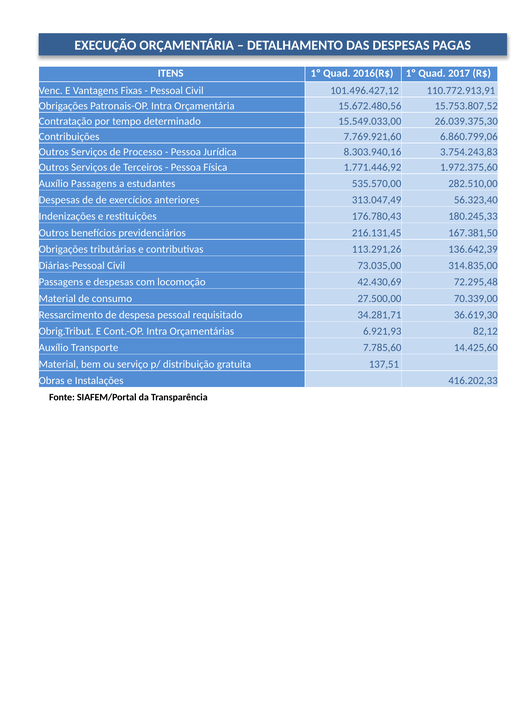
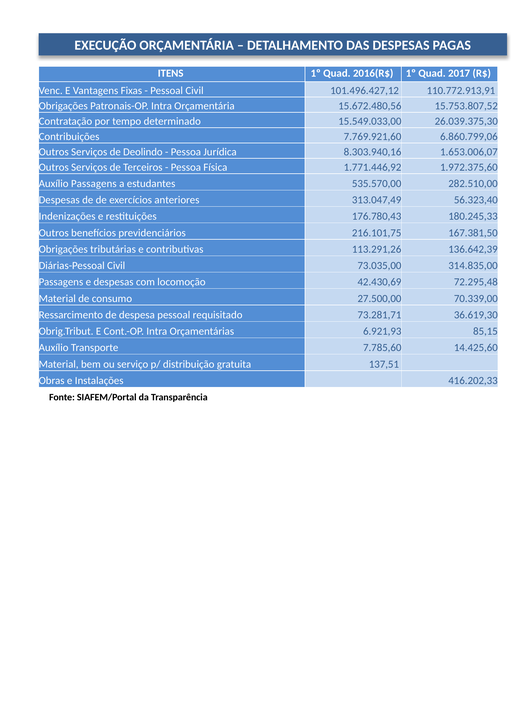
Processo: Processo -> Deolindo
3.754.243,83: 3.754.243,83 -> 1.653.006,07
216.131,45: 216.131,45 -> 216.101,75
34.281,71: 34.281,71 -> 73.281,71
82,12: 82,12 -> 85,15
